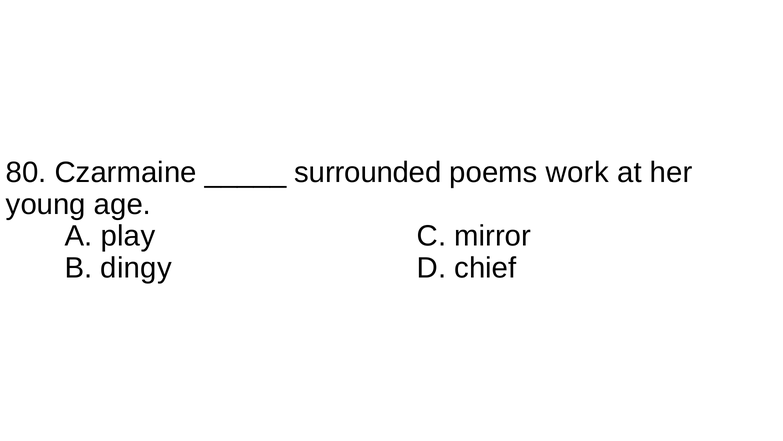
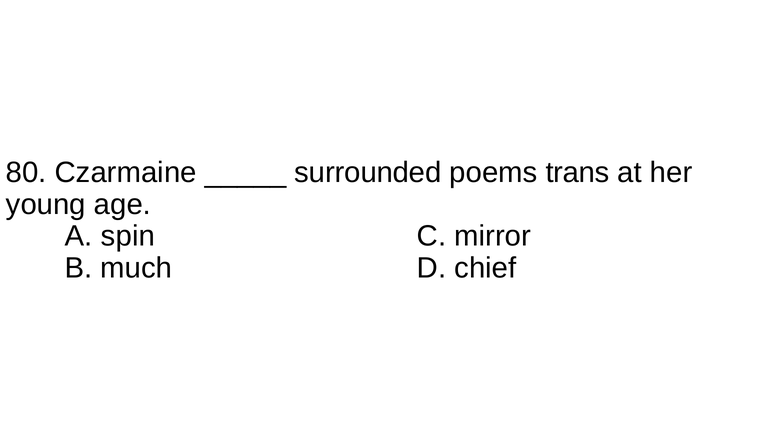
work: work -> trans
play: play -> spin
dingy: dingy -> much
